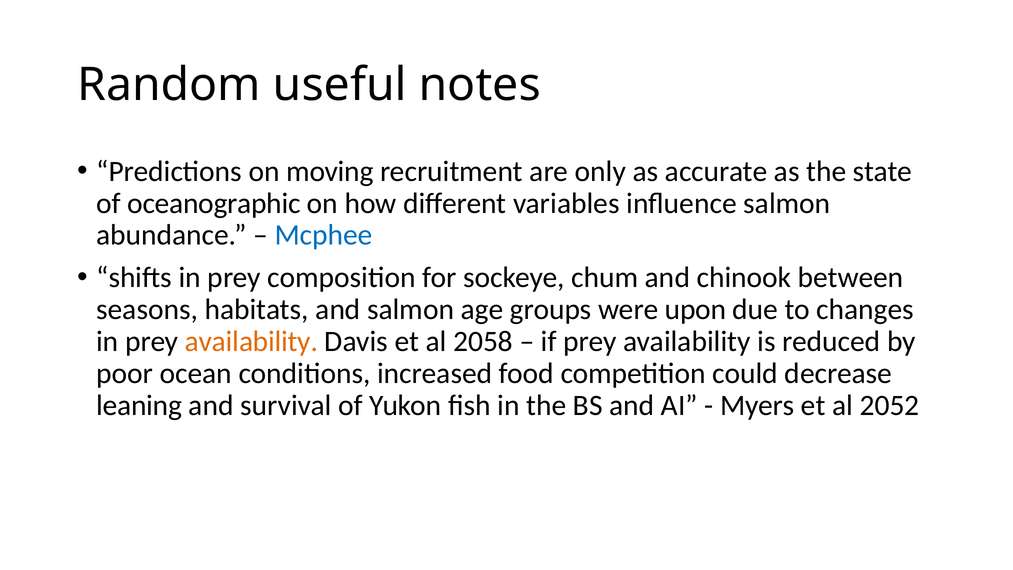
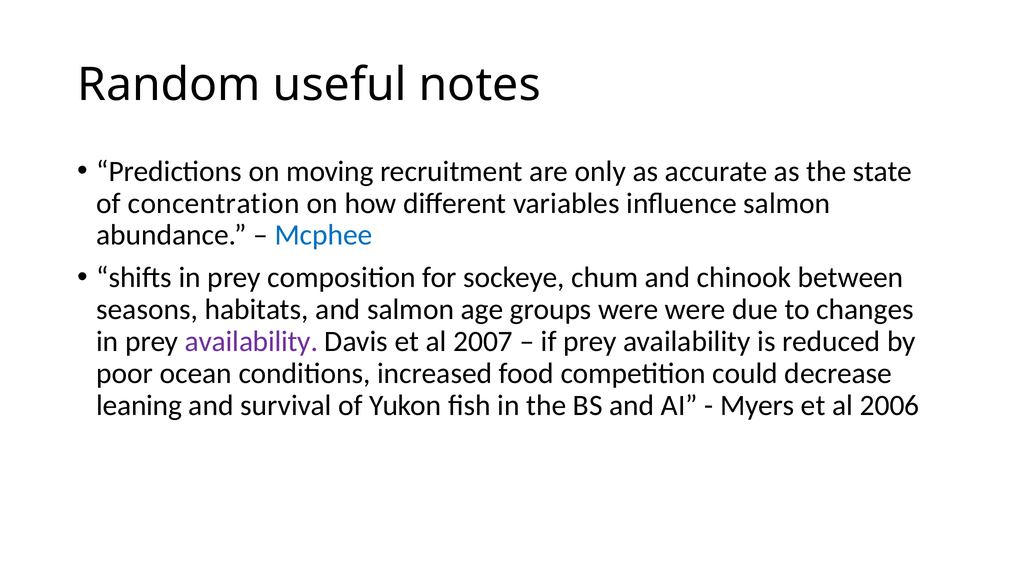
oceanographic: oceanographic -> concentration
were upon: upon -> were
availability at (252, 341) colour: orange -> purple
2058: 2058 -> 2007
2052: 2052 -> 2006
